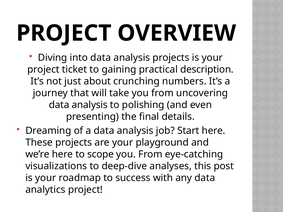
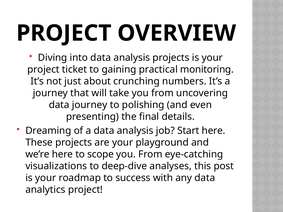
description: description -> monitoring
analysis at (90, 105): analysis -> journey
